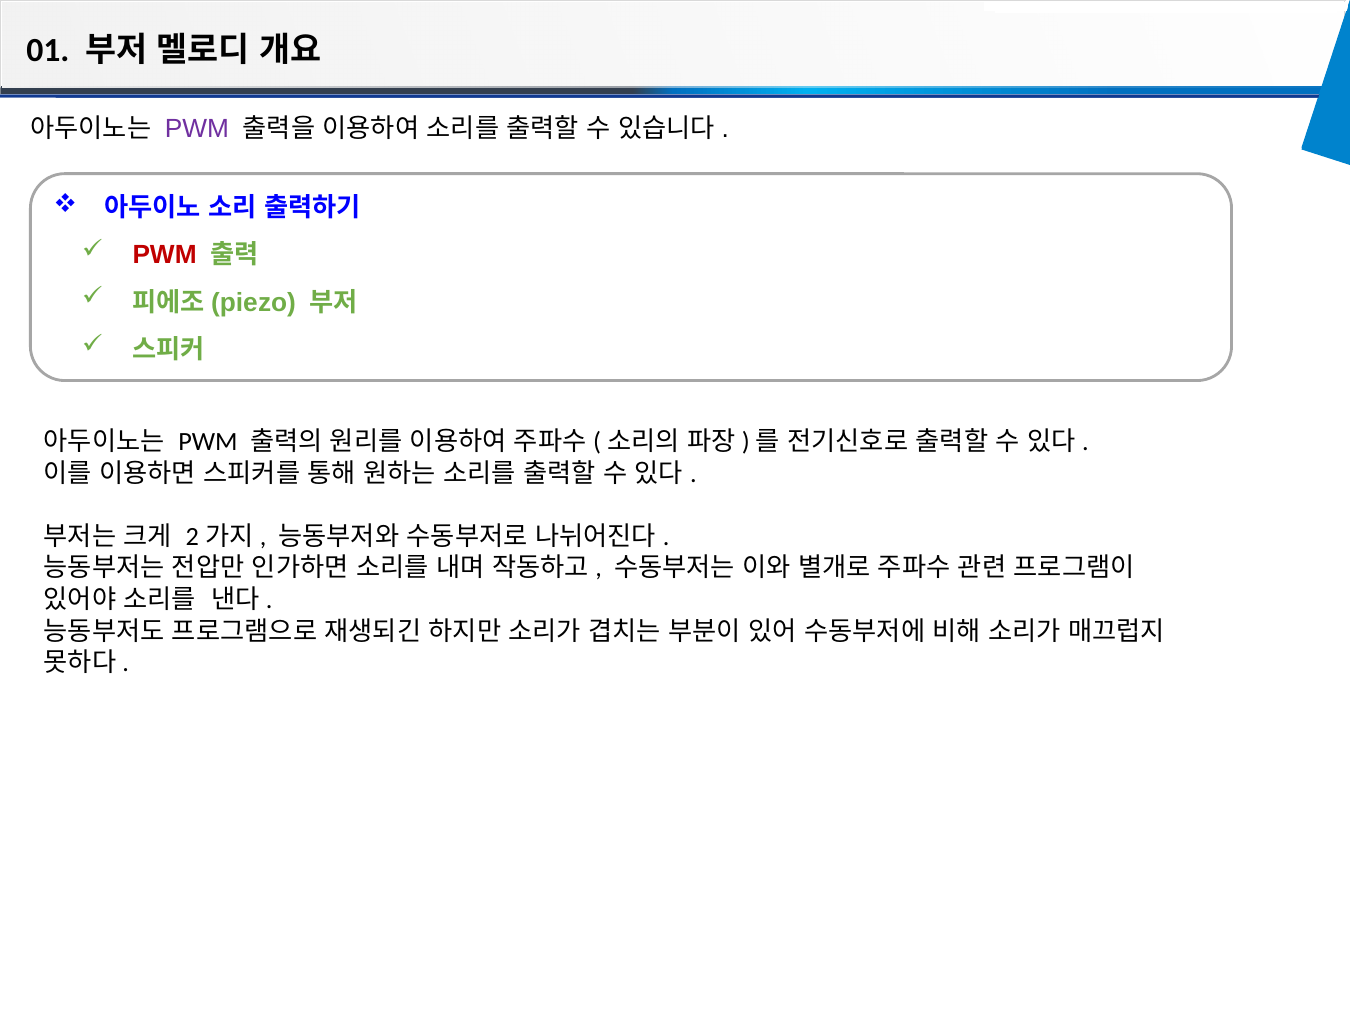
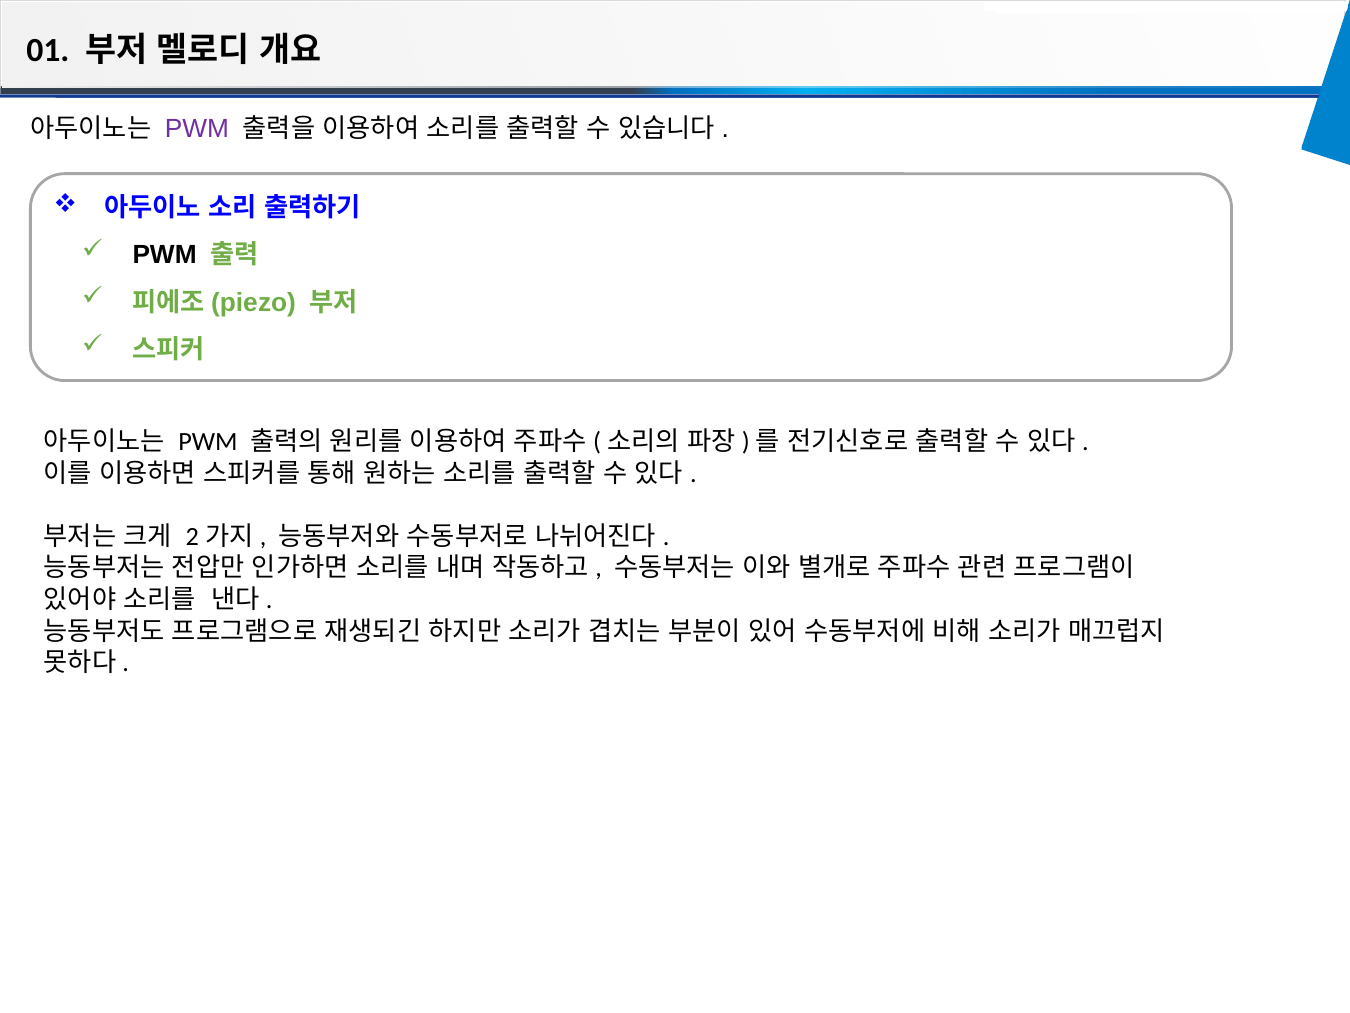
PWM at (165, 255) colour: red -> black
